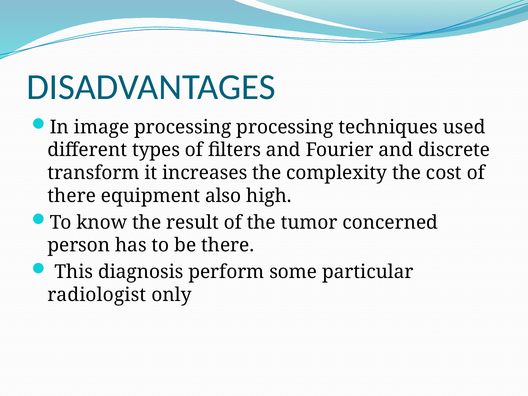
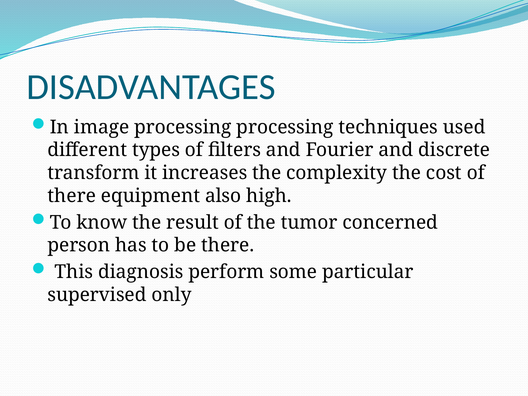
radiologist: radiologist -> supervised
